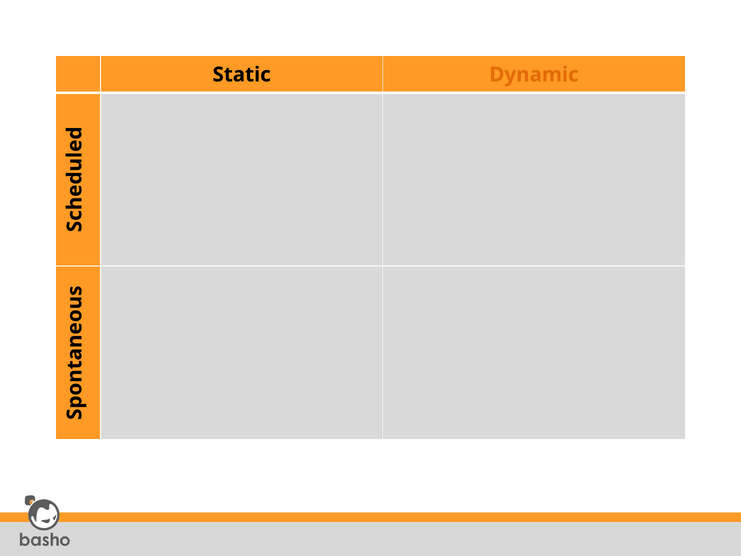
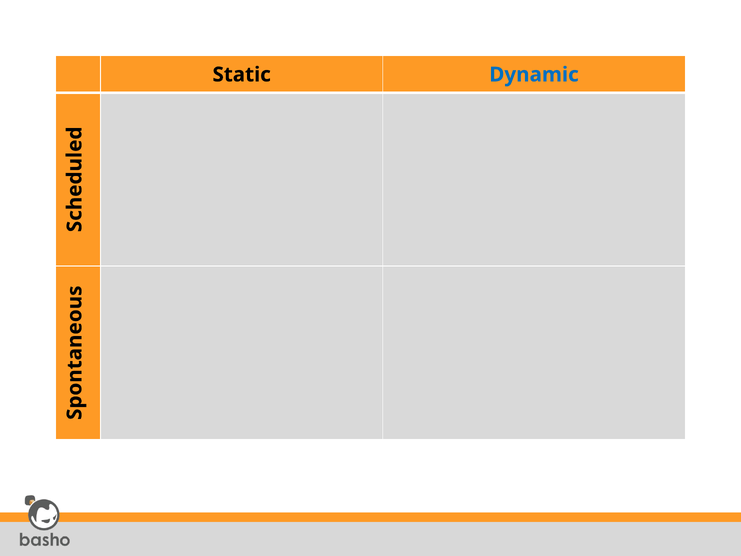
Dynamic colour: orange -> blue
